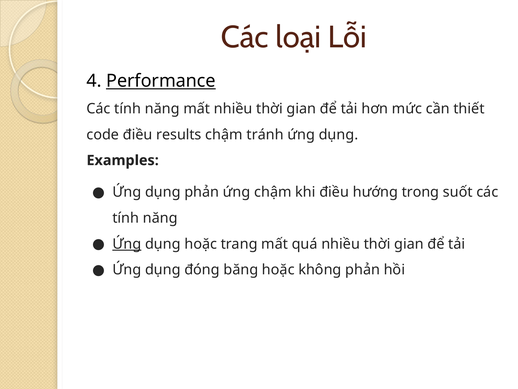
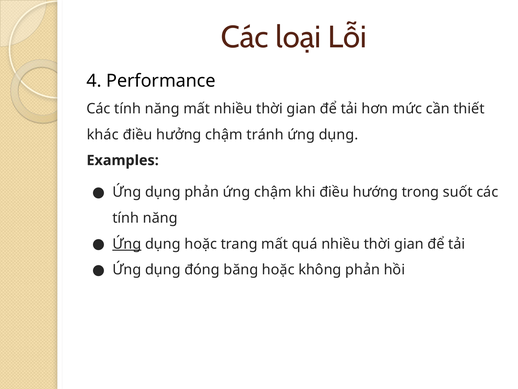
Performance underline: present -> none
code: code -> khác
results: results -> hưởng
